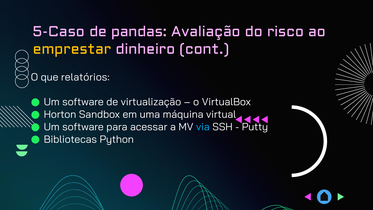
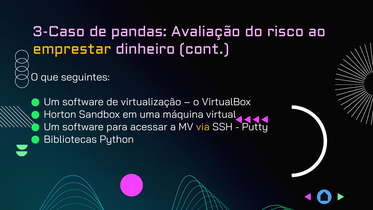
5-Caso: 5-Caso -> 3-Caso
relatórios: relatórios -> seguintes
via colour: light blue -> yellow
